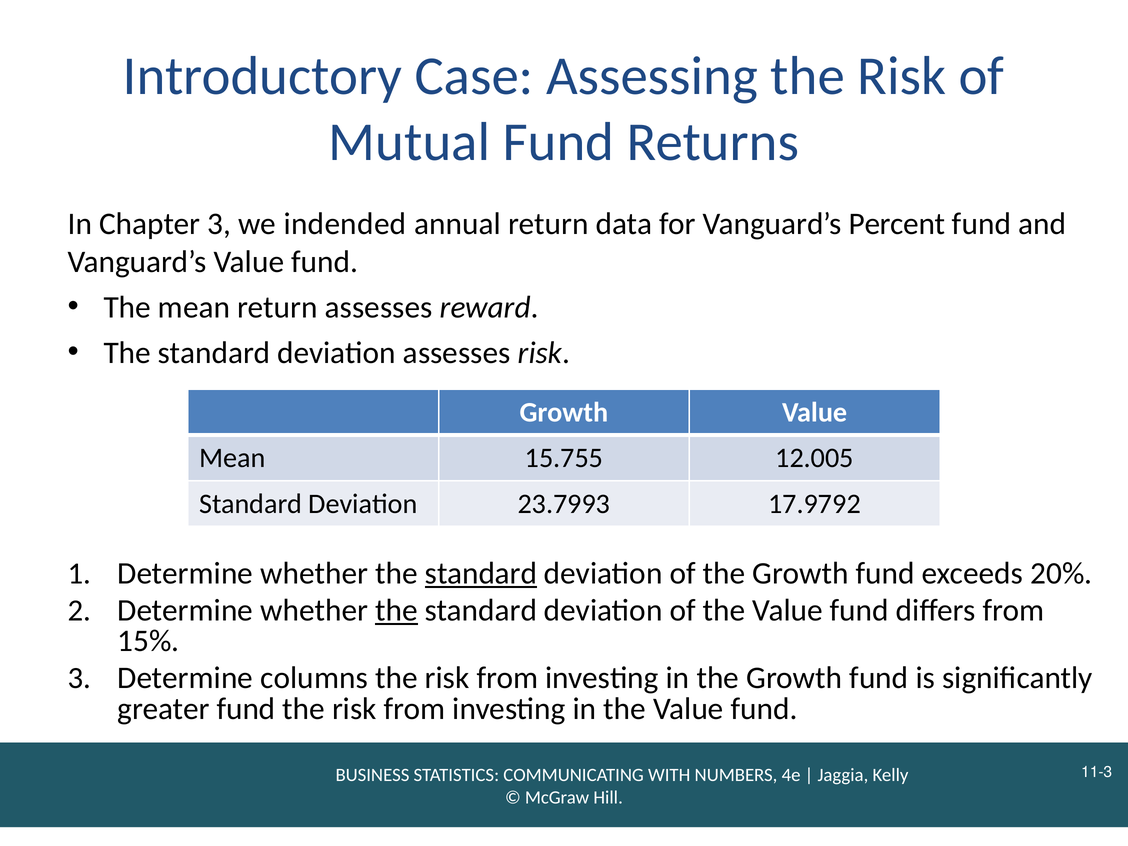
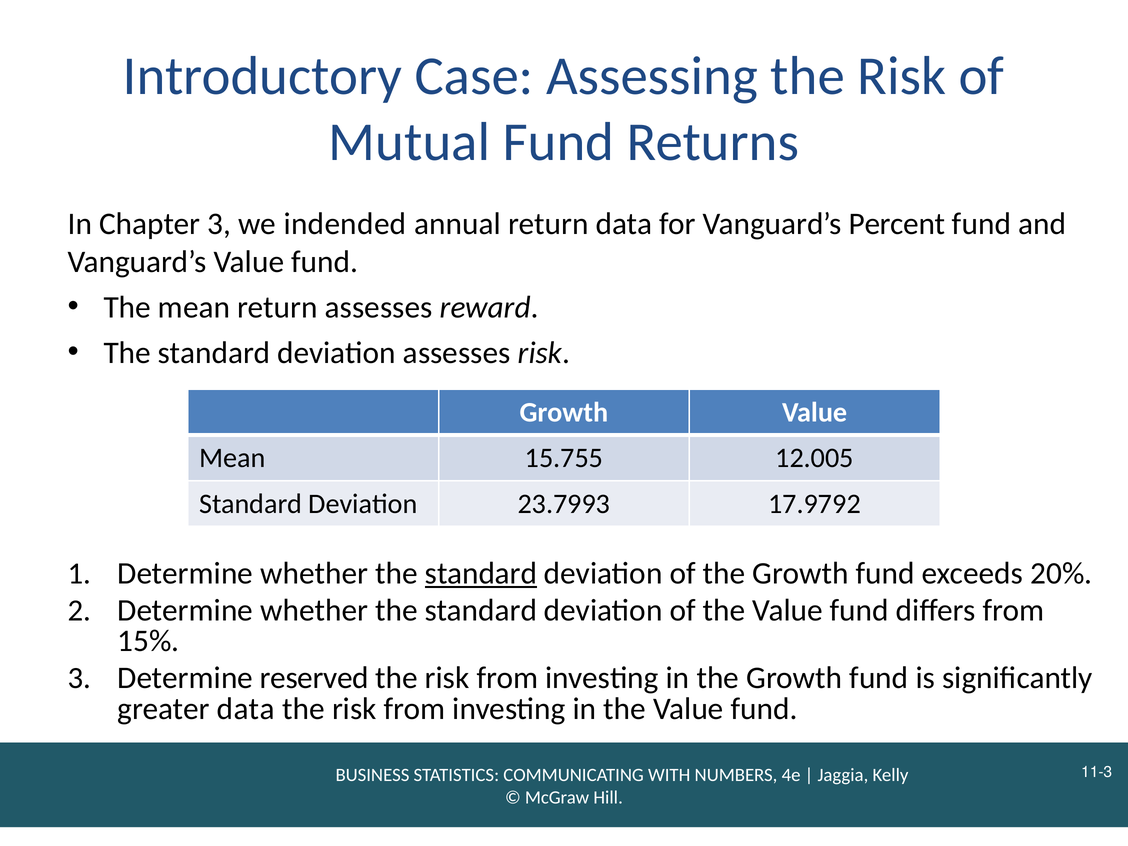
the at (396, 610) underline: present -> none
Determine columns: columns -> reserved
greater fund: fund -> data
